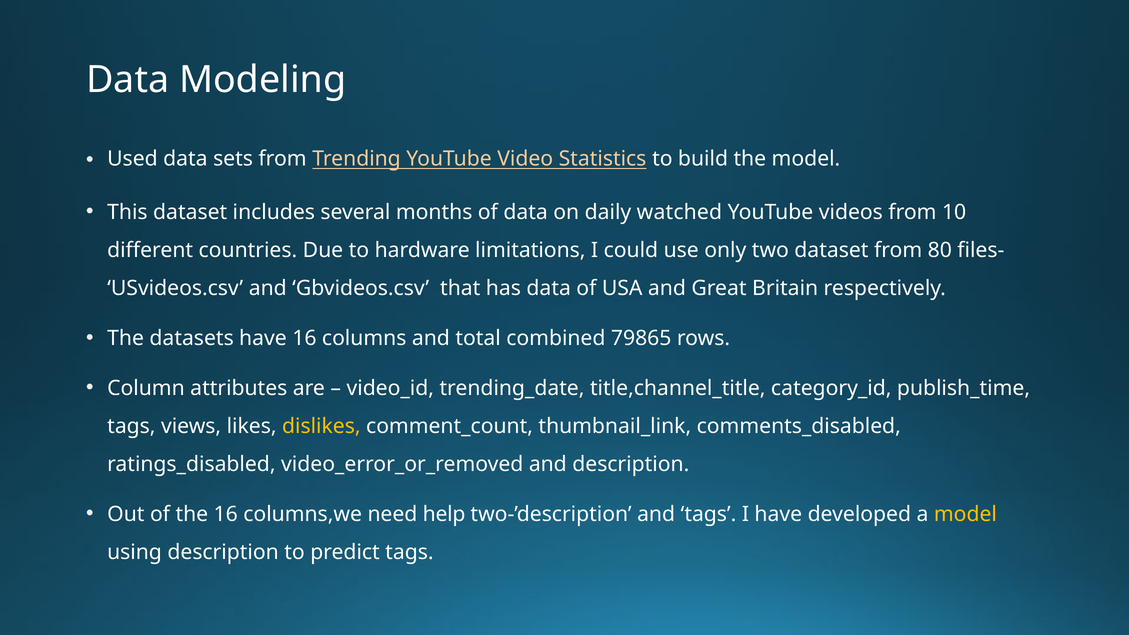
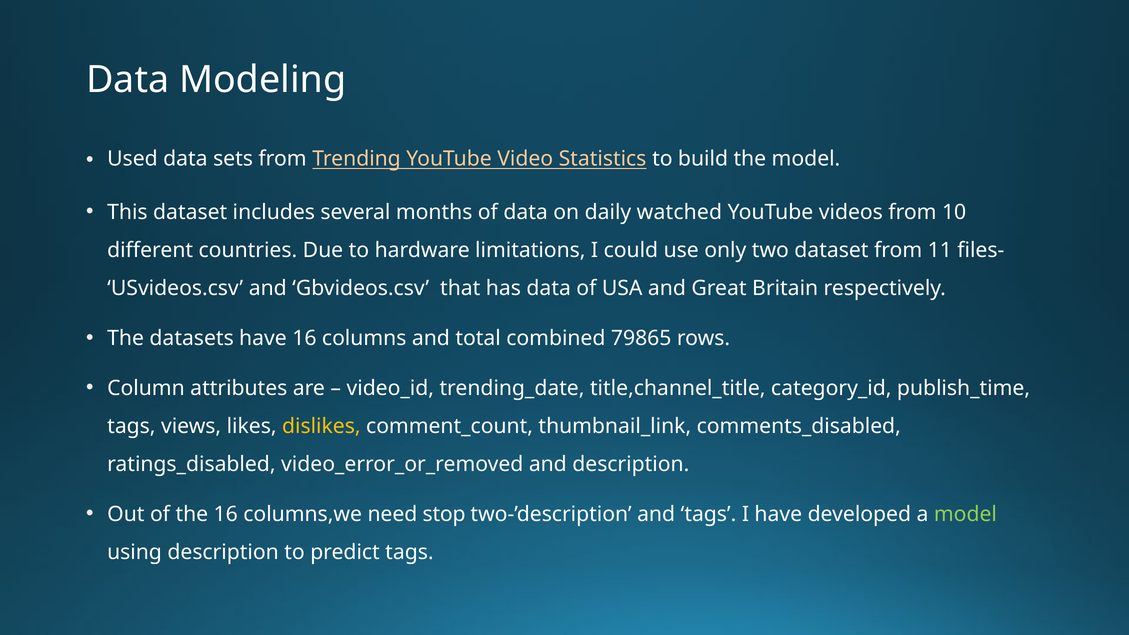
80: 80 -> 11
help: help -> stop
model at (965, 514) colour: yellow -> light green
